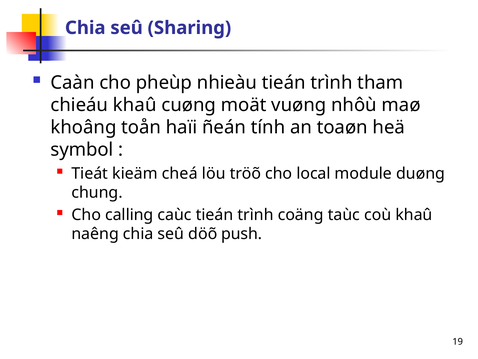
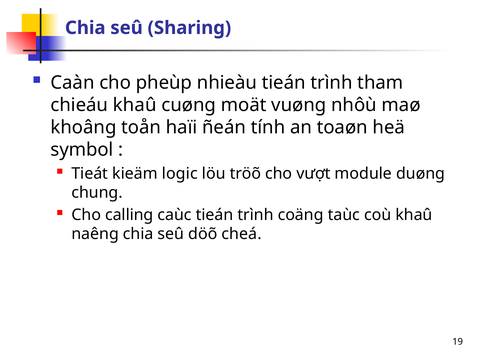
cheá: cheá -> logic
local: local -> vượt
push: push -> cheá
